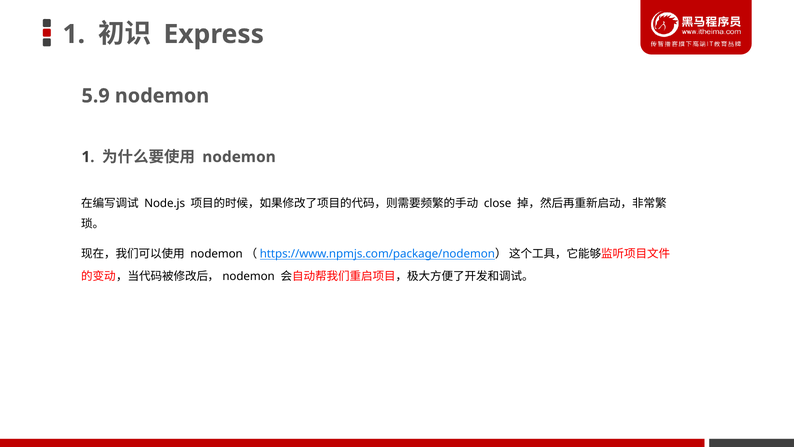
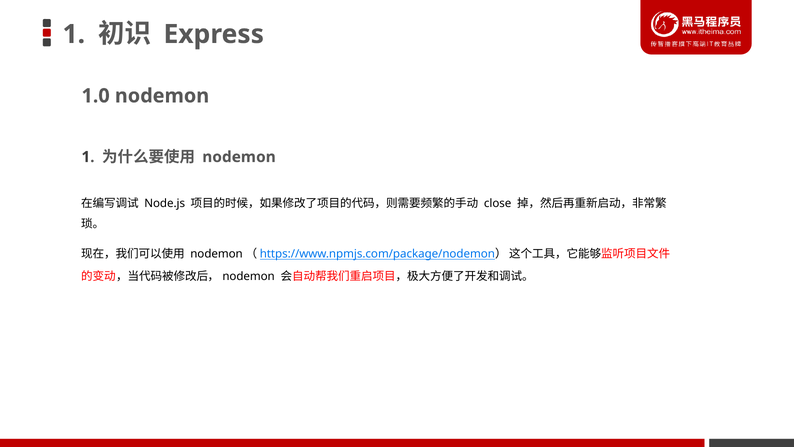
5.9: 5.9 -> 1.0
